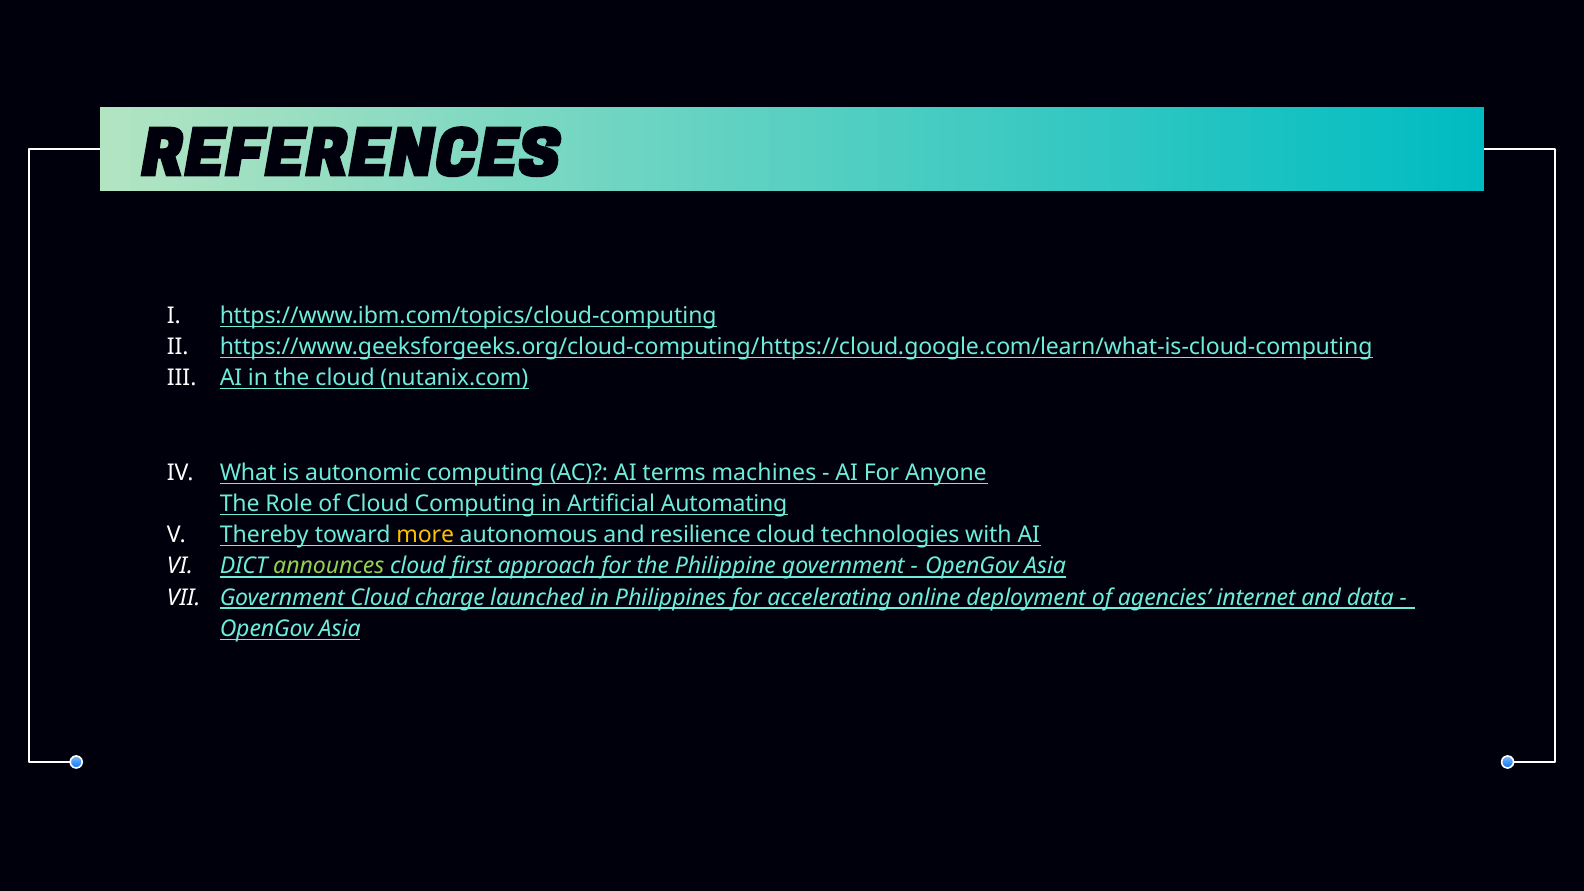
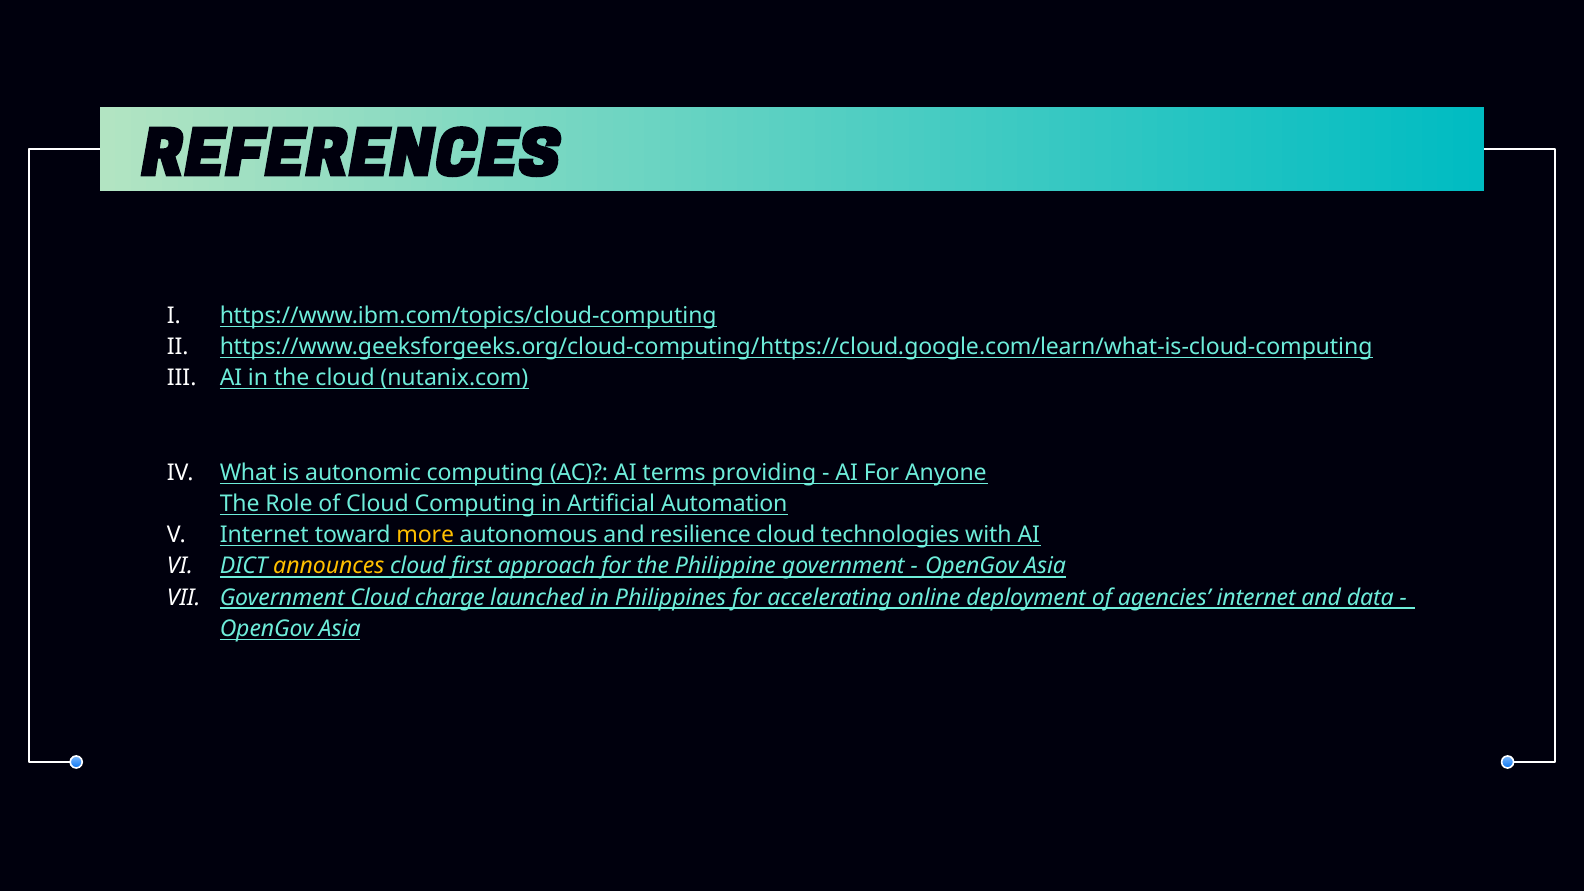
machines: machines -> providing
Automating: Automating -> Automation
Thereby at (264, 535): Thereby -> Internet
announces colour: light green -> yellow
